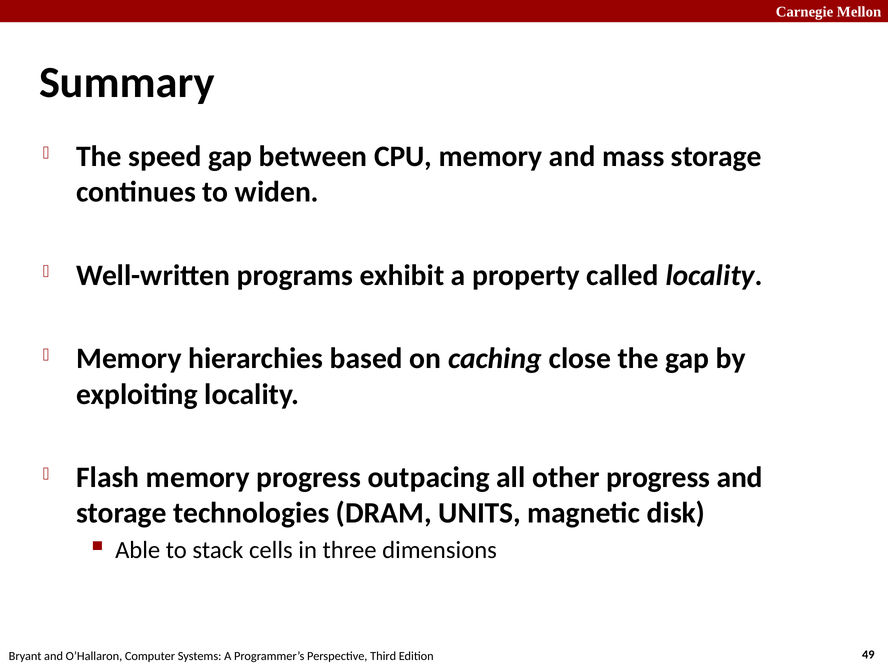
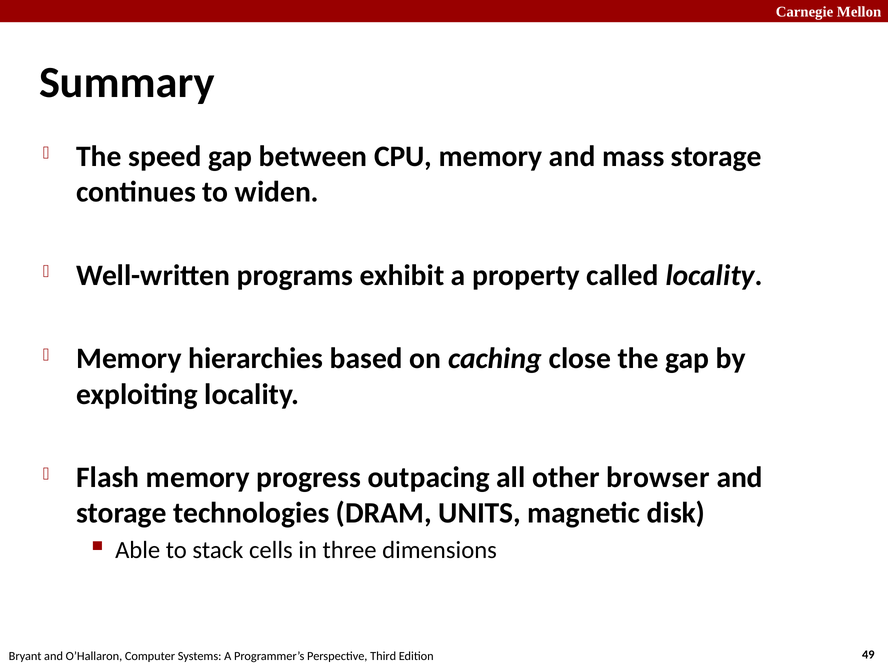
other progress: progress -> browser
